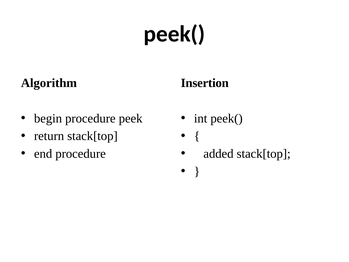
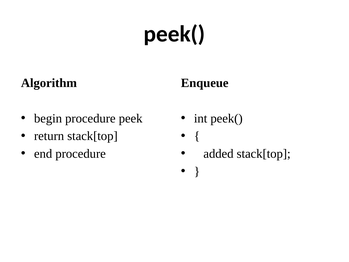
Insertion: Insertion -> Enqueue
